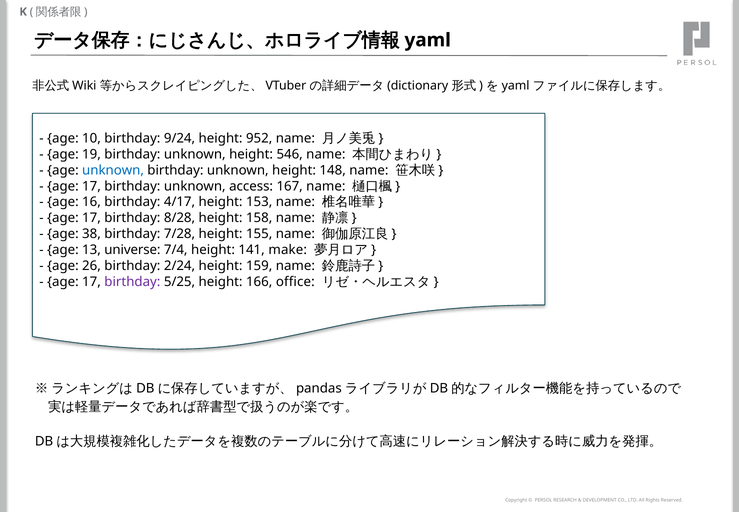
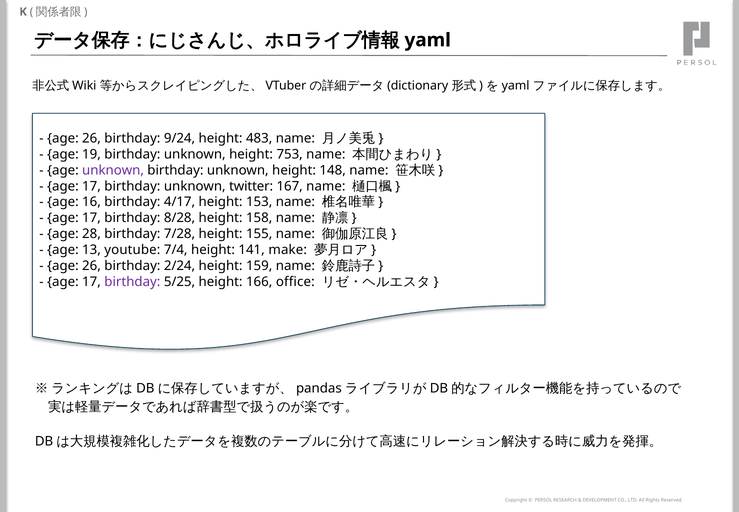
10 at (91, 138): 10 -> 26
952: 952 -> 483
546: 546 -> 753
unknown at (113, 170) colour: blue -> purple
access: access -> twitter
38: 38 -> 28
universe: universe -> youtube
